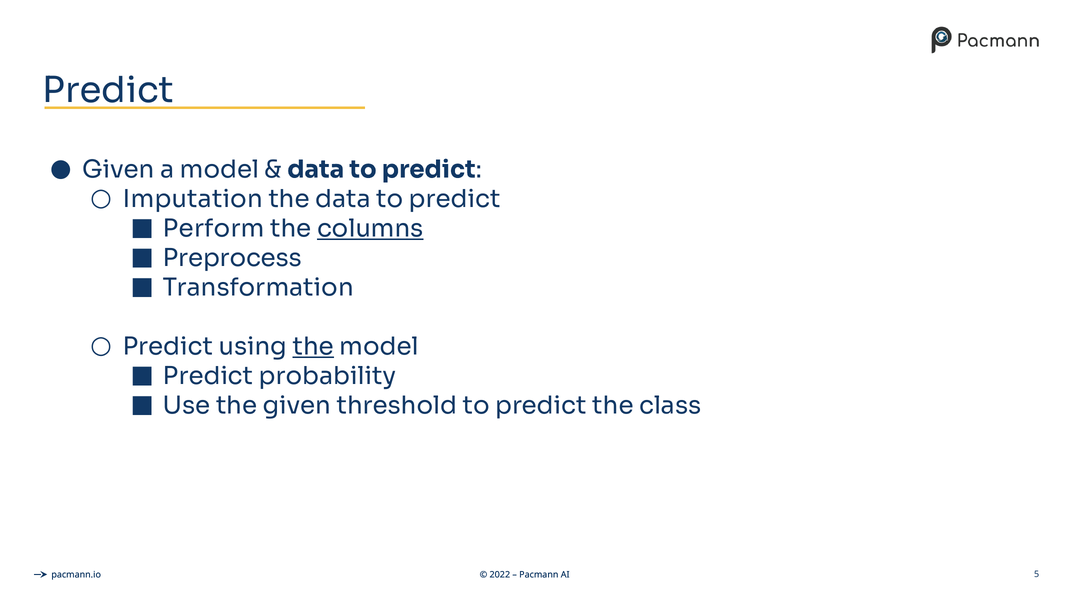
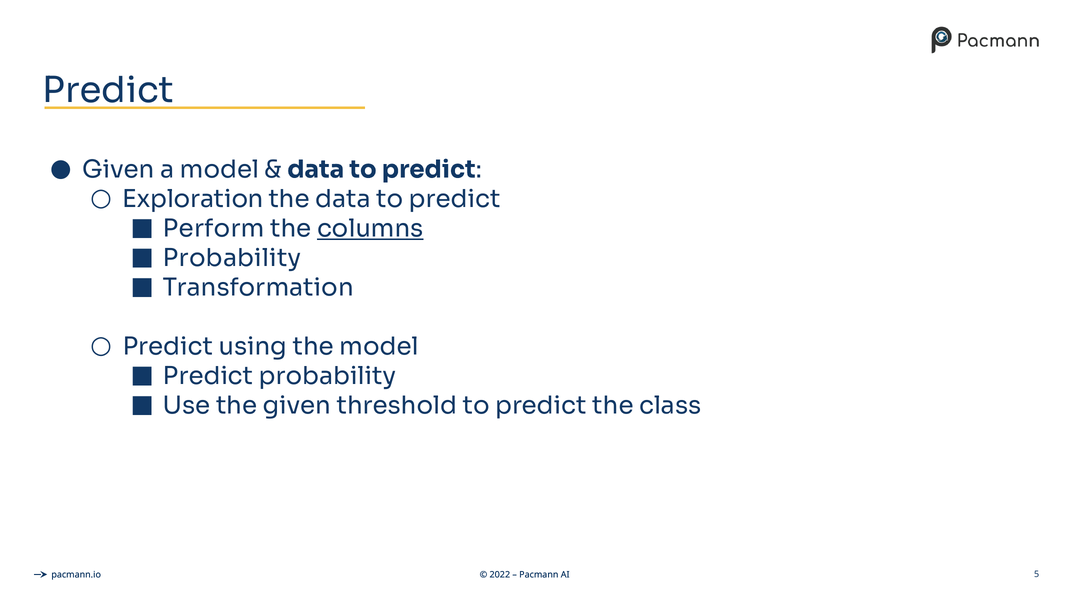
Imputation: Imputation -> Exploration
Preprocess at (232, 258): Preprocess -> Probability
the at (313, 346) underline: present -> none
